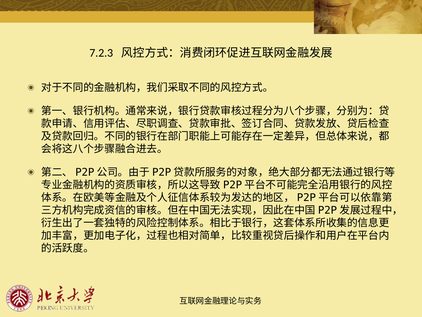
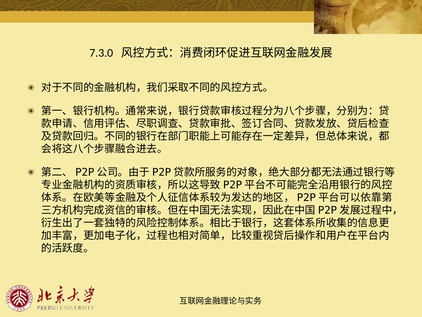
7.2.3: 7.2.3 -> 7.3.0
